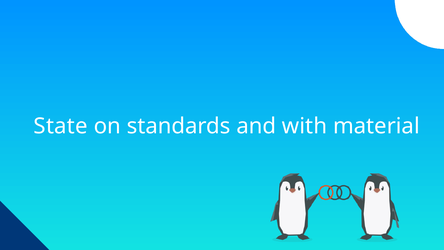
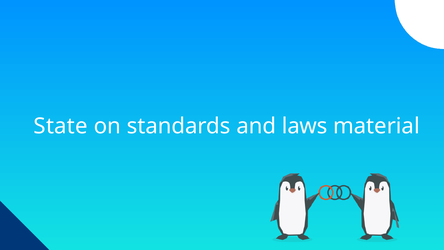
with: with -> laws
